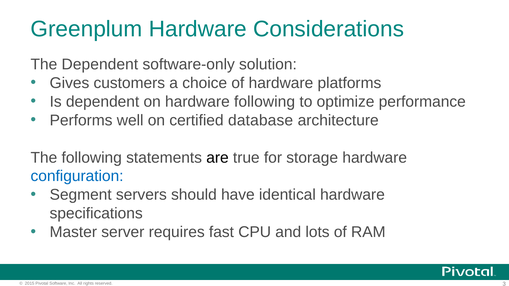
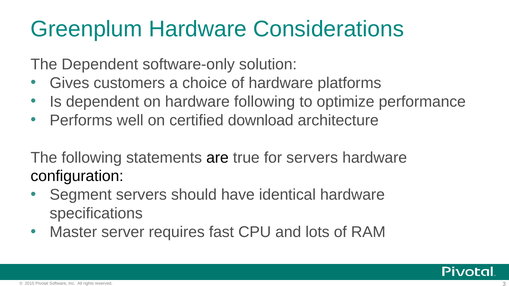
database: database -> download
for storage: storage -> servers
configuration colour: blue -> black
